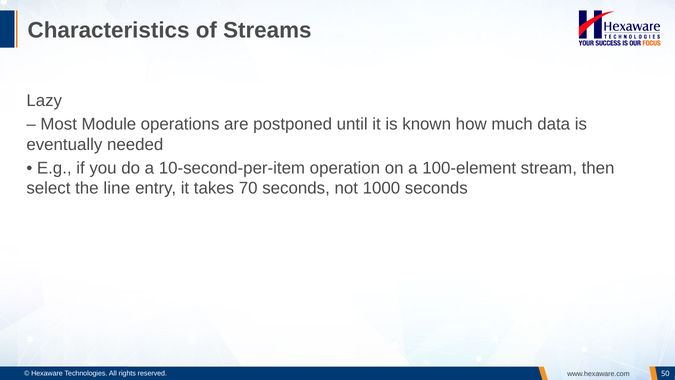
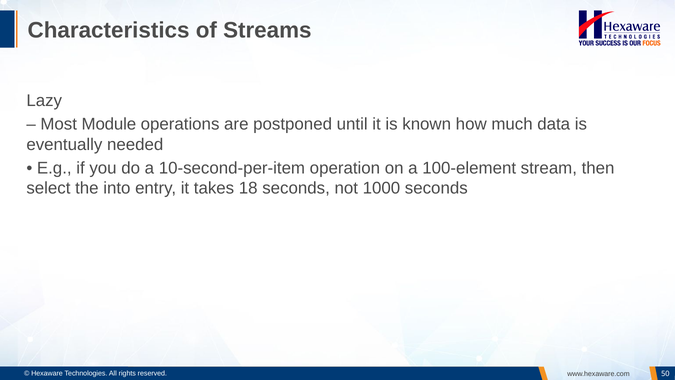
line: line -> into
70: 70 -> 18
